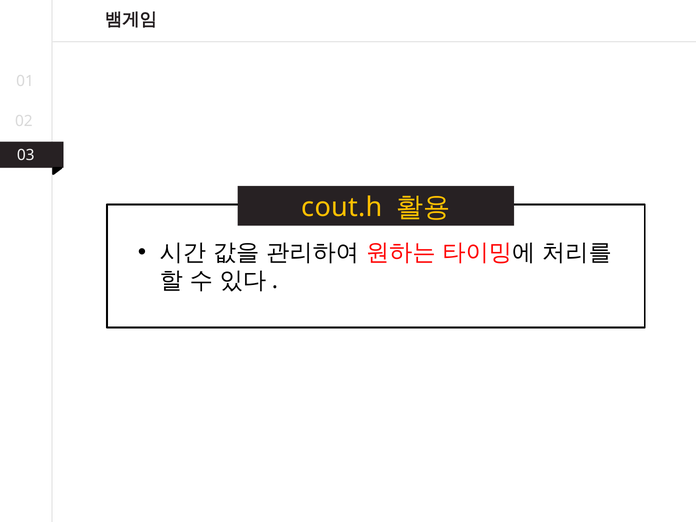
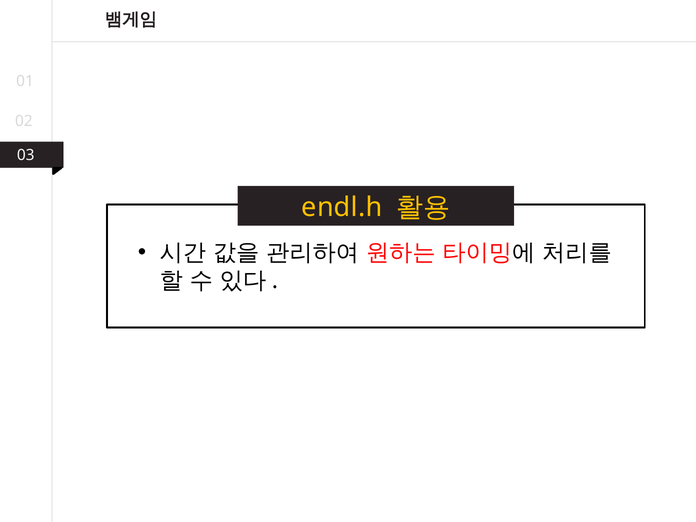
cout.h: cout.h -> endl.h
